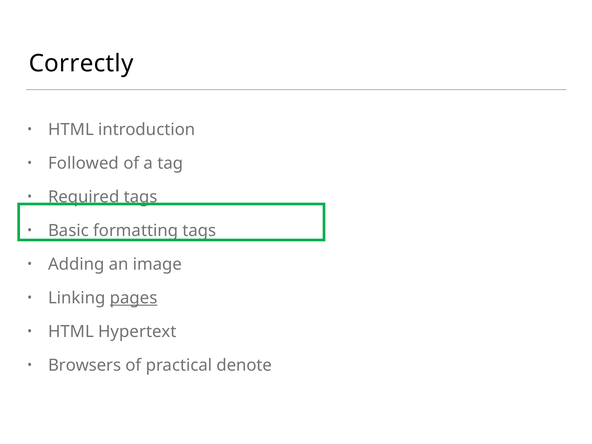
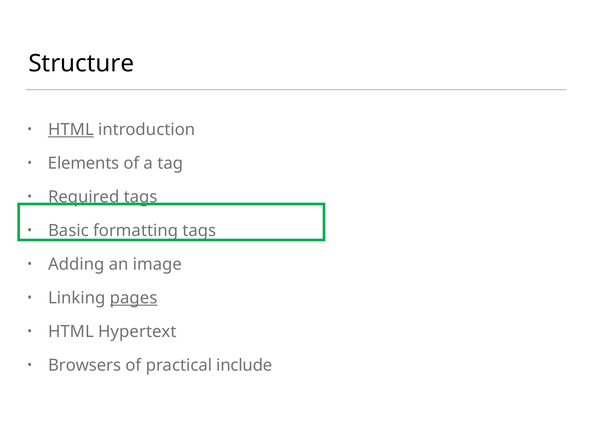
Correctly: Correctly -> Structure
HTML at (71, 130) underline: none -> present
Followed: Followed -> Elements
denote: denote -> include
